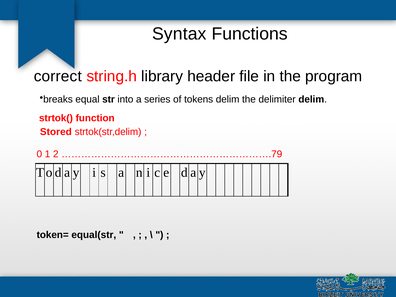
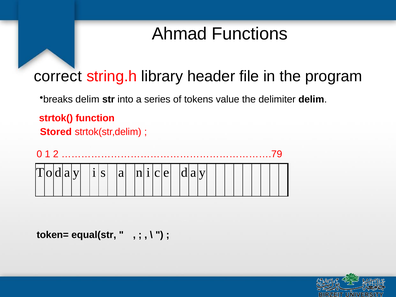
Syntax: Syntax -> Ahmad
breaks equal: equal -> delim
tokens delim: delim -> value
